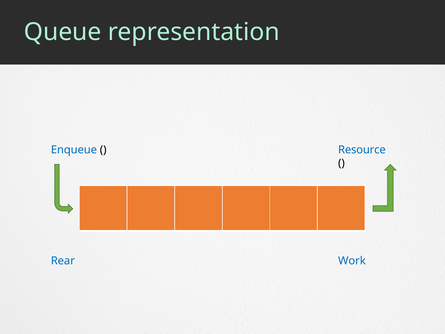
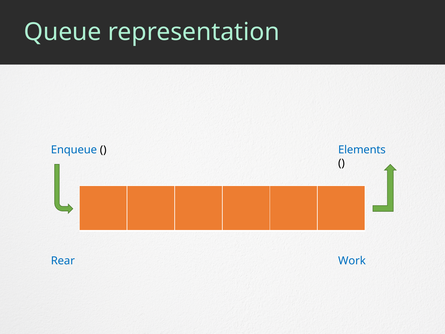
Resource: Resource -> Elements
